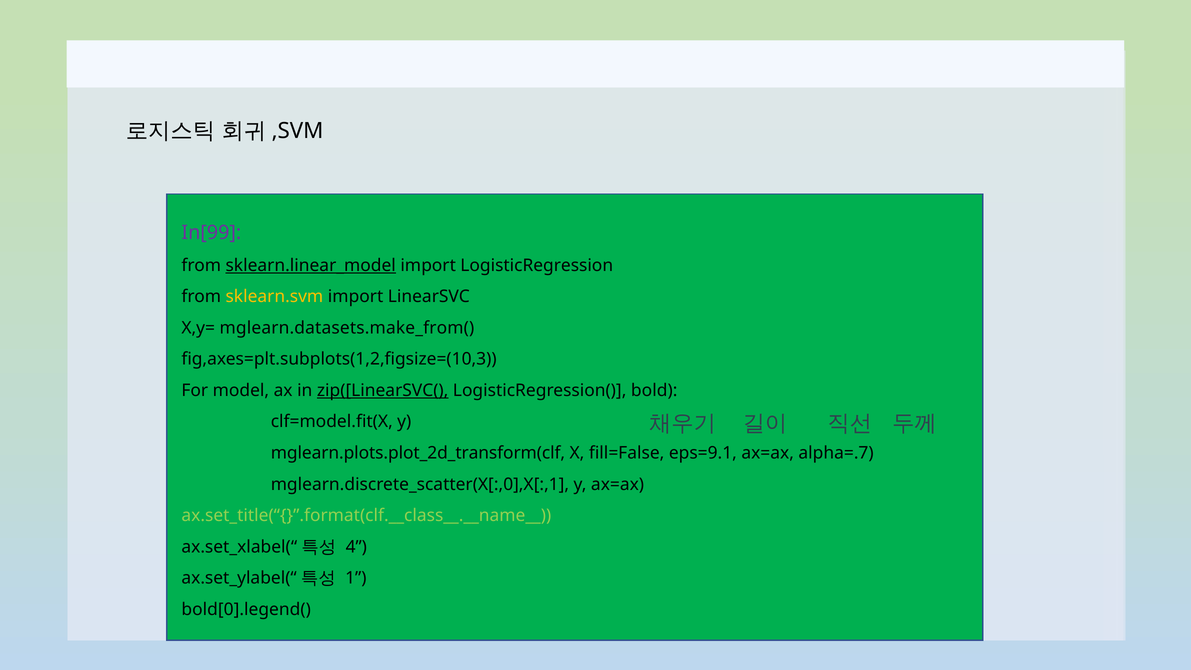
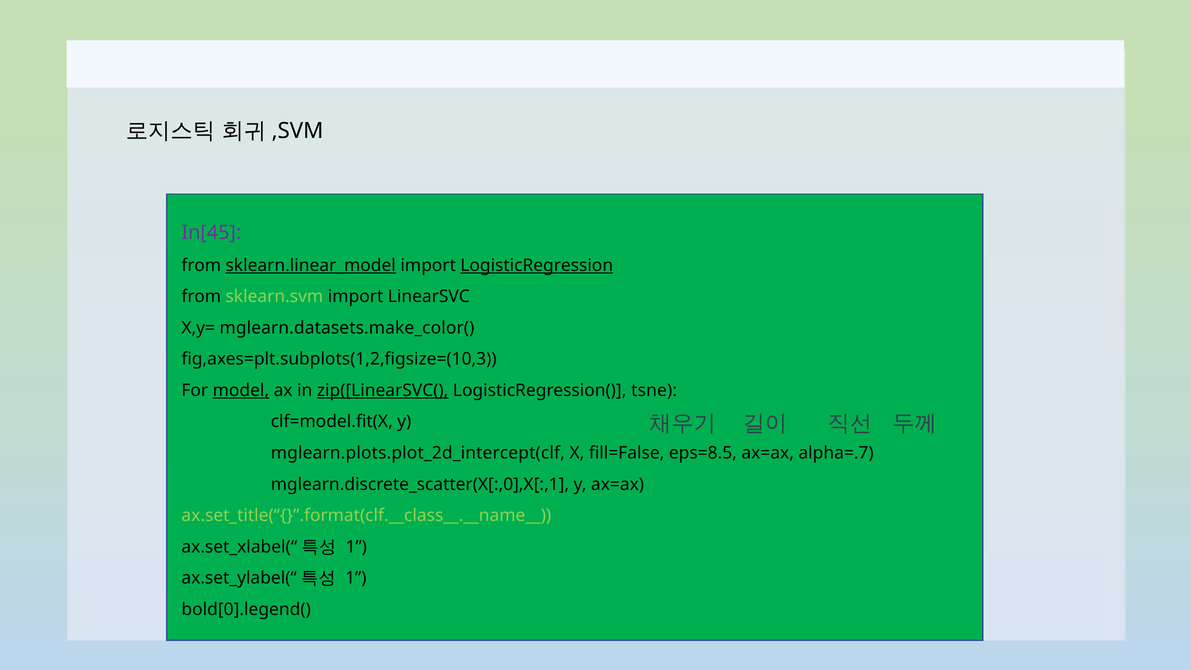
In[99: In[99 -> In[45
LogisticRegression underline: none -> present
sklearn.svm colour: yellow -> light green
mglearn.datasets.make_from(: mglearn.datasets.make_from( -> mglearn.datasets.make_color(
model underline: none -> present
bold: bold -> tsne
mglearn.plots.plot_2d_transform(clf: mglearn.plots.plot_2d_transform(clf -> mglearn.plots.plot_2d_intercept(clf
eps=9.1: eps=9.1 -> eps=8.5
4 at (356, 547): 4 -> 1
